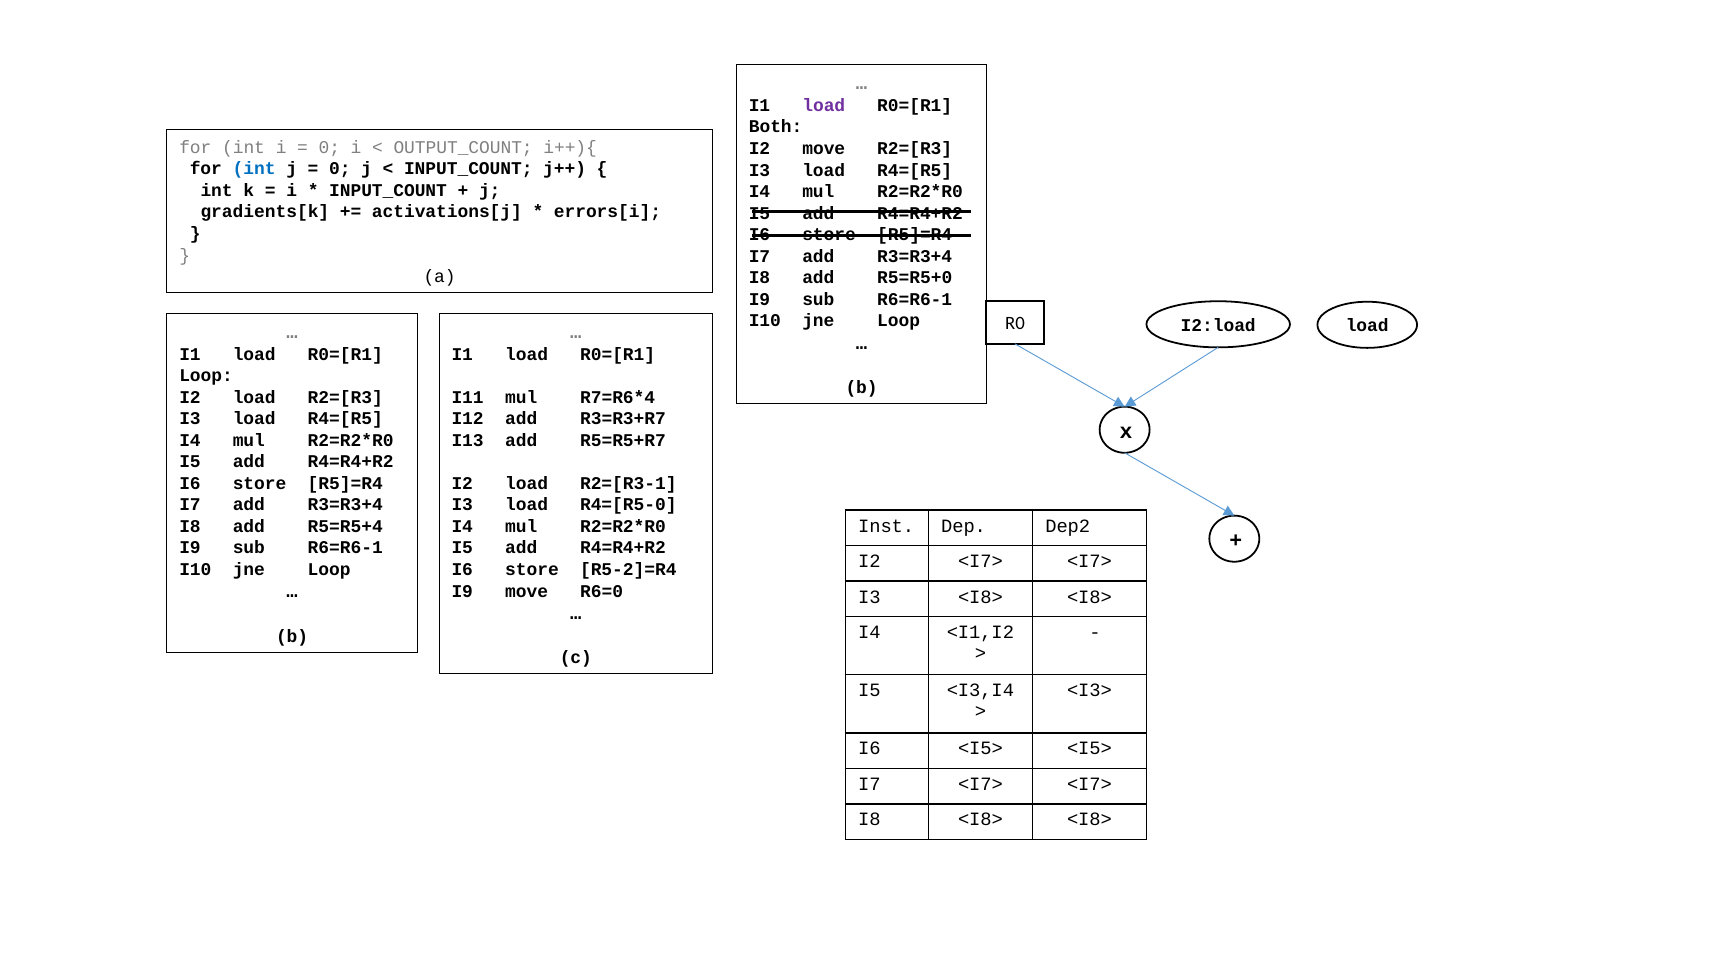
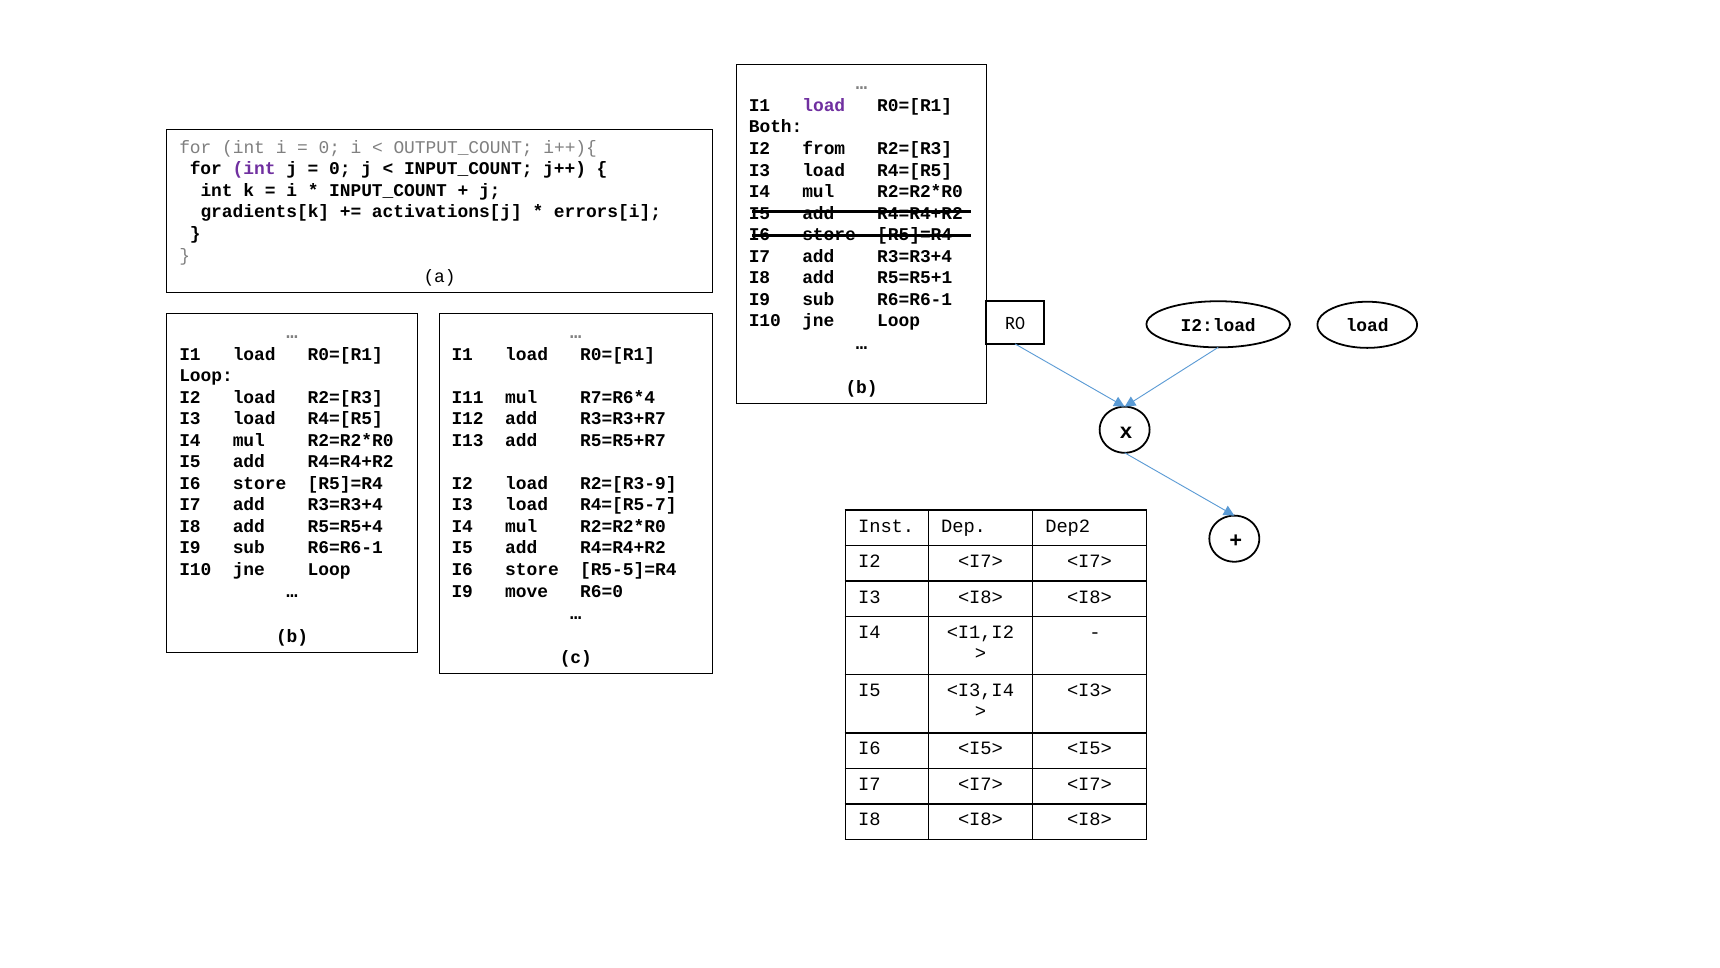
I2 move: move -> from
int at (254, 169) colour: blue -> purple
R5=R5+0: R5=R5+0 -> R5=R5+1
R2=[R3-1: R2=[R3-1 -> R2=[R3-9
R4=[R5-0: R4=[R5-0 -> R4=[R5-7
R5-2]=R4: R5-2]=R4 -> R5-5]=R4
